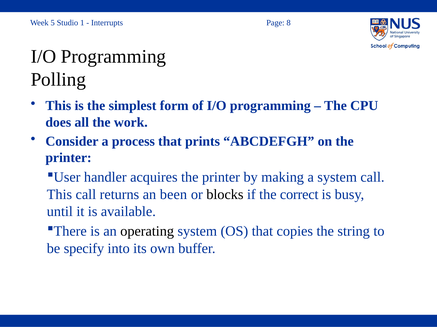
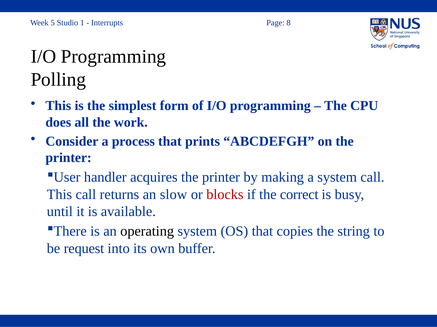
been: been -> slow
blocks colour: black -> red
specify: specify -> request
